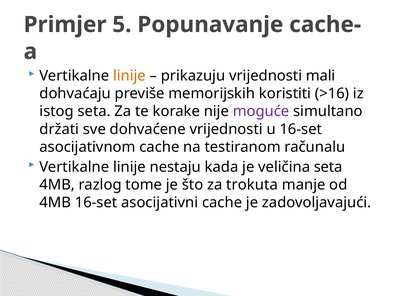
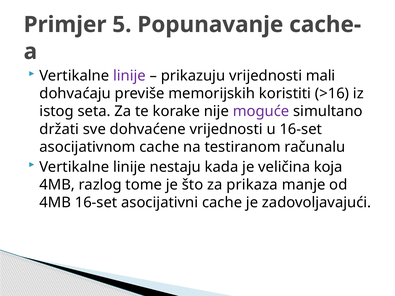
linije at (129, 76) colour: orange -> purple
veličina seta: seta -> koja
trokuta: trokuta -> prikaza
